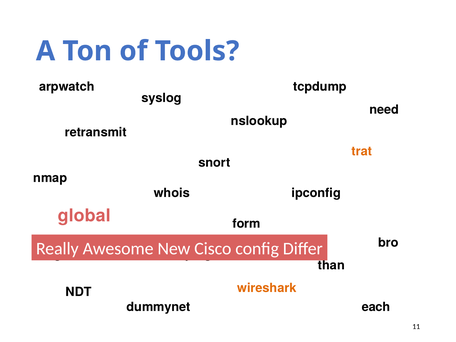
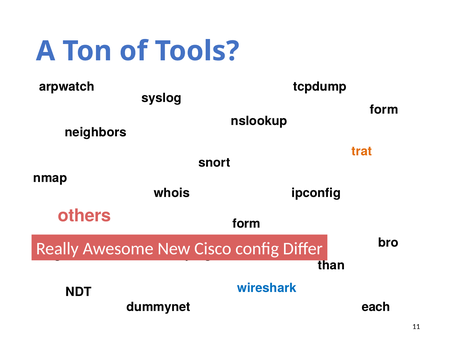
need at (384, 110): need -> form
retransmit: retransmit -> neighbors
global: global -> others
wireshark colour: orange -> blue
